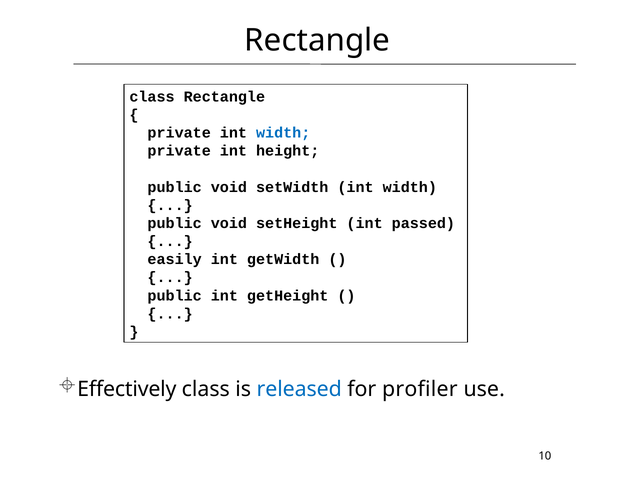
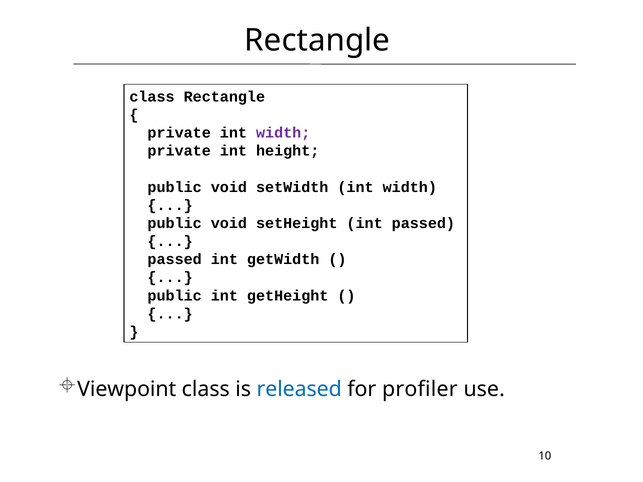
width at (283, 133) colour: blue -> purple
easily at (175, 260): easily -> passed
Effectively: Effectively -> Viewpoint
